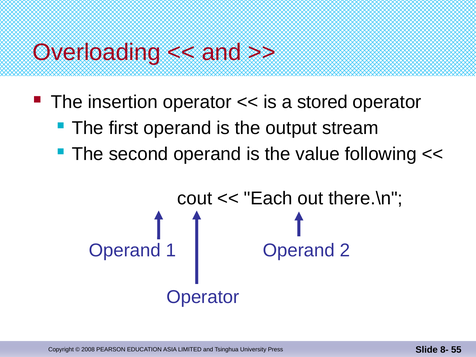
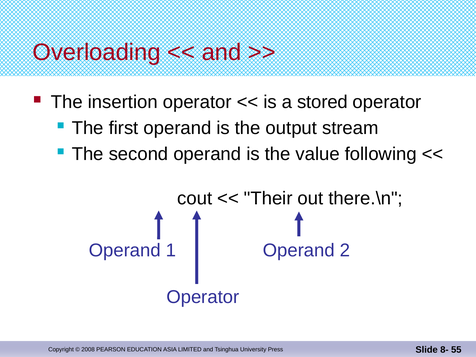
Each: Each -> Their
